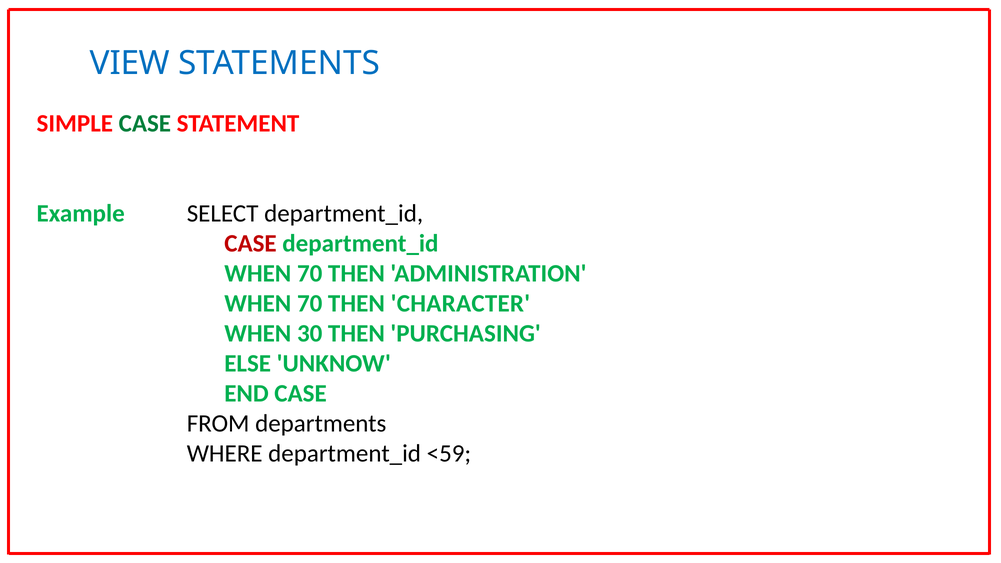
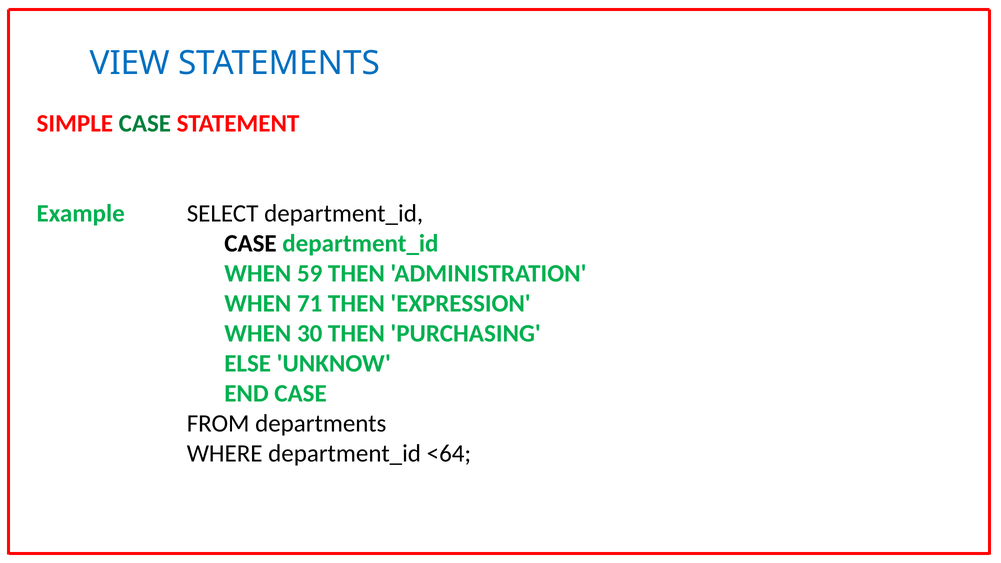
CASE at (250, 243) colour: red -> black
70 at (310, 273): 70 -> 59
70 at (310, 303): 70 -> 71
CHARACTER: CHARACTER -> EXPRESSION
<59: <59 -> <64
